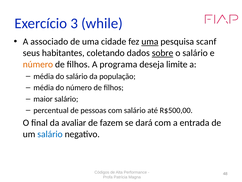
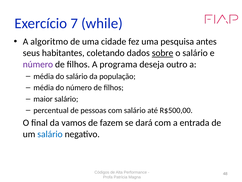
3: 3 -> 7
associado: associado -> algoritmo
uma at (150, 42) underline: present -> none
scanf: scanf -> antes
número at (38, 64) colour: orange -> purple
limite: limite -> outro
avaliar: avaliar -> vamos
